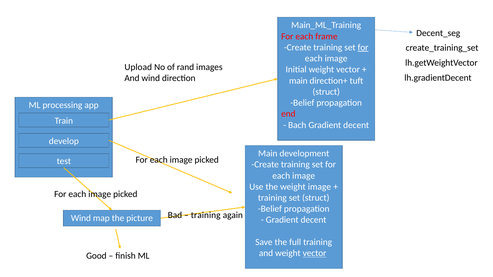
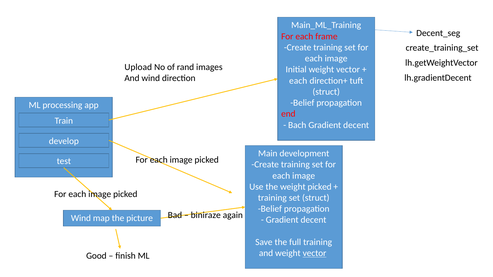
for at (363, 47) underline: present -> none
main at (298, 81): main -> each
weight image: image -> picked
training at (206, 215): training -> biniraze
